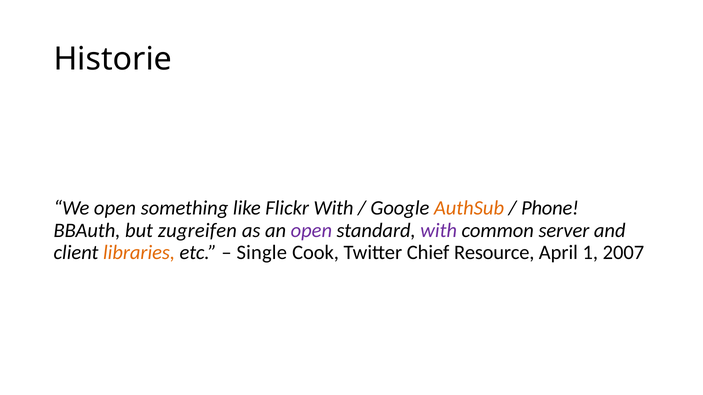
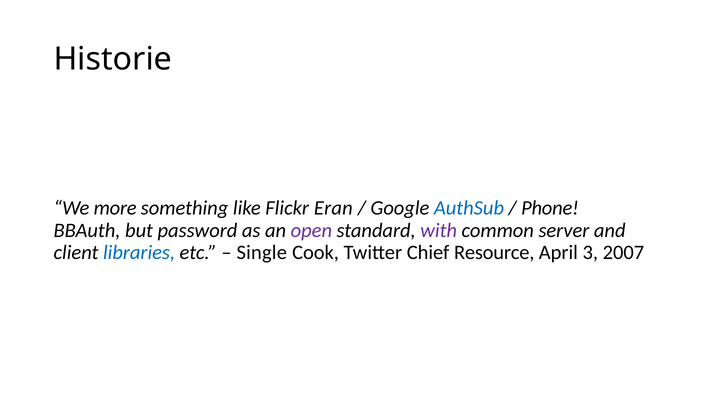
We open: open -> more
Flickr With: With -> Eran
AuthSub colour: orange -> blue
zugreifen: zugreifen -> password
libraries colour: orange -> blue
1: 1 -> 3
